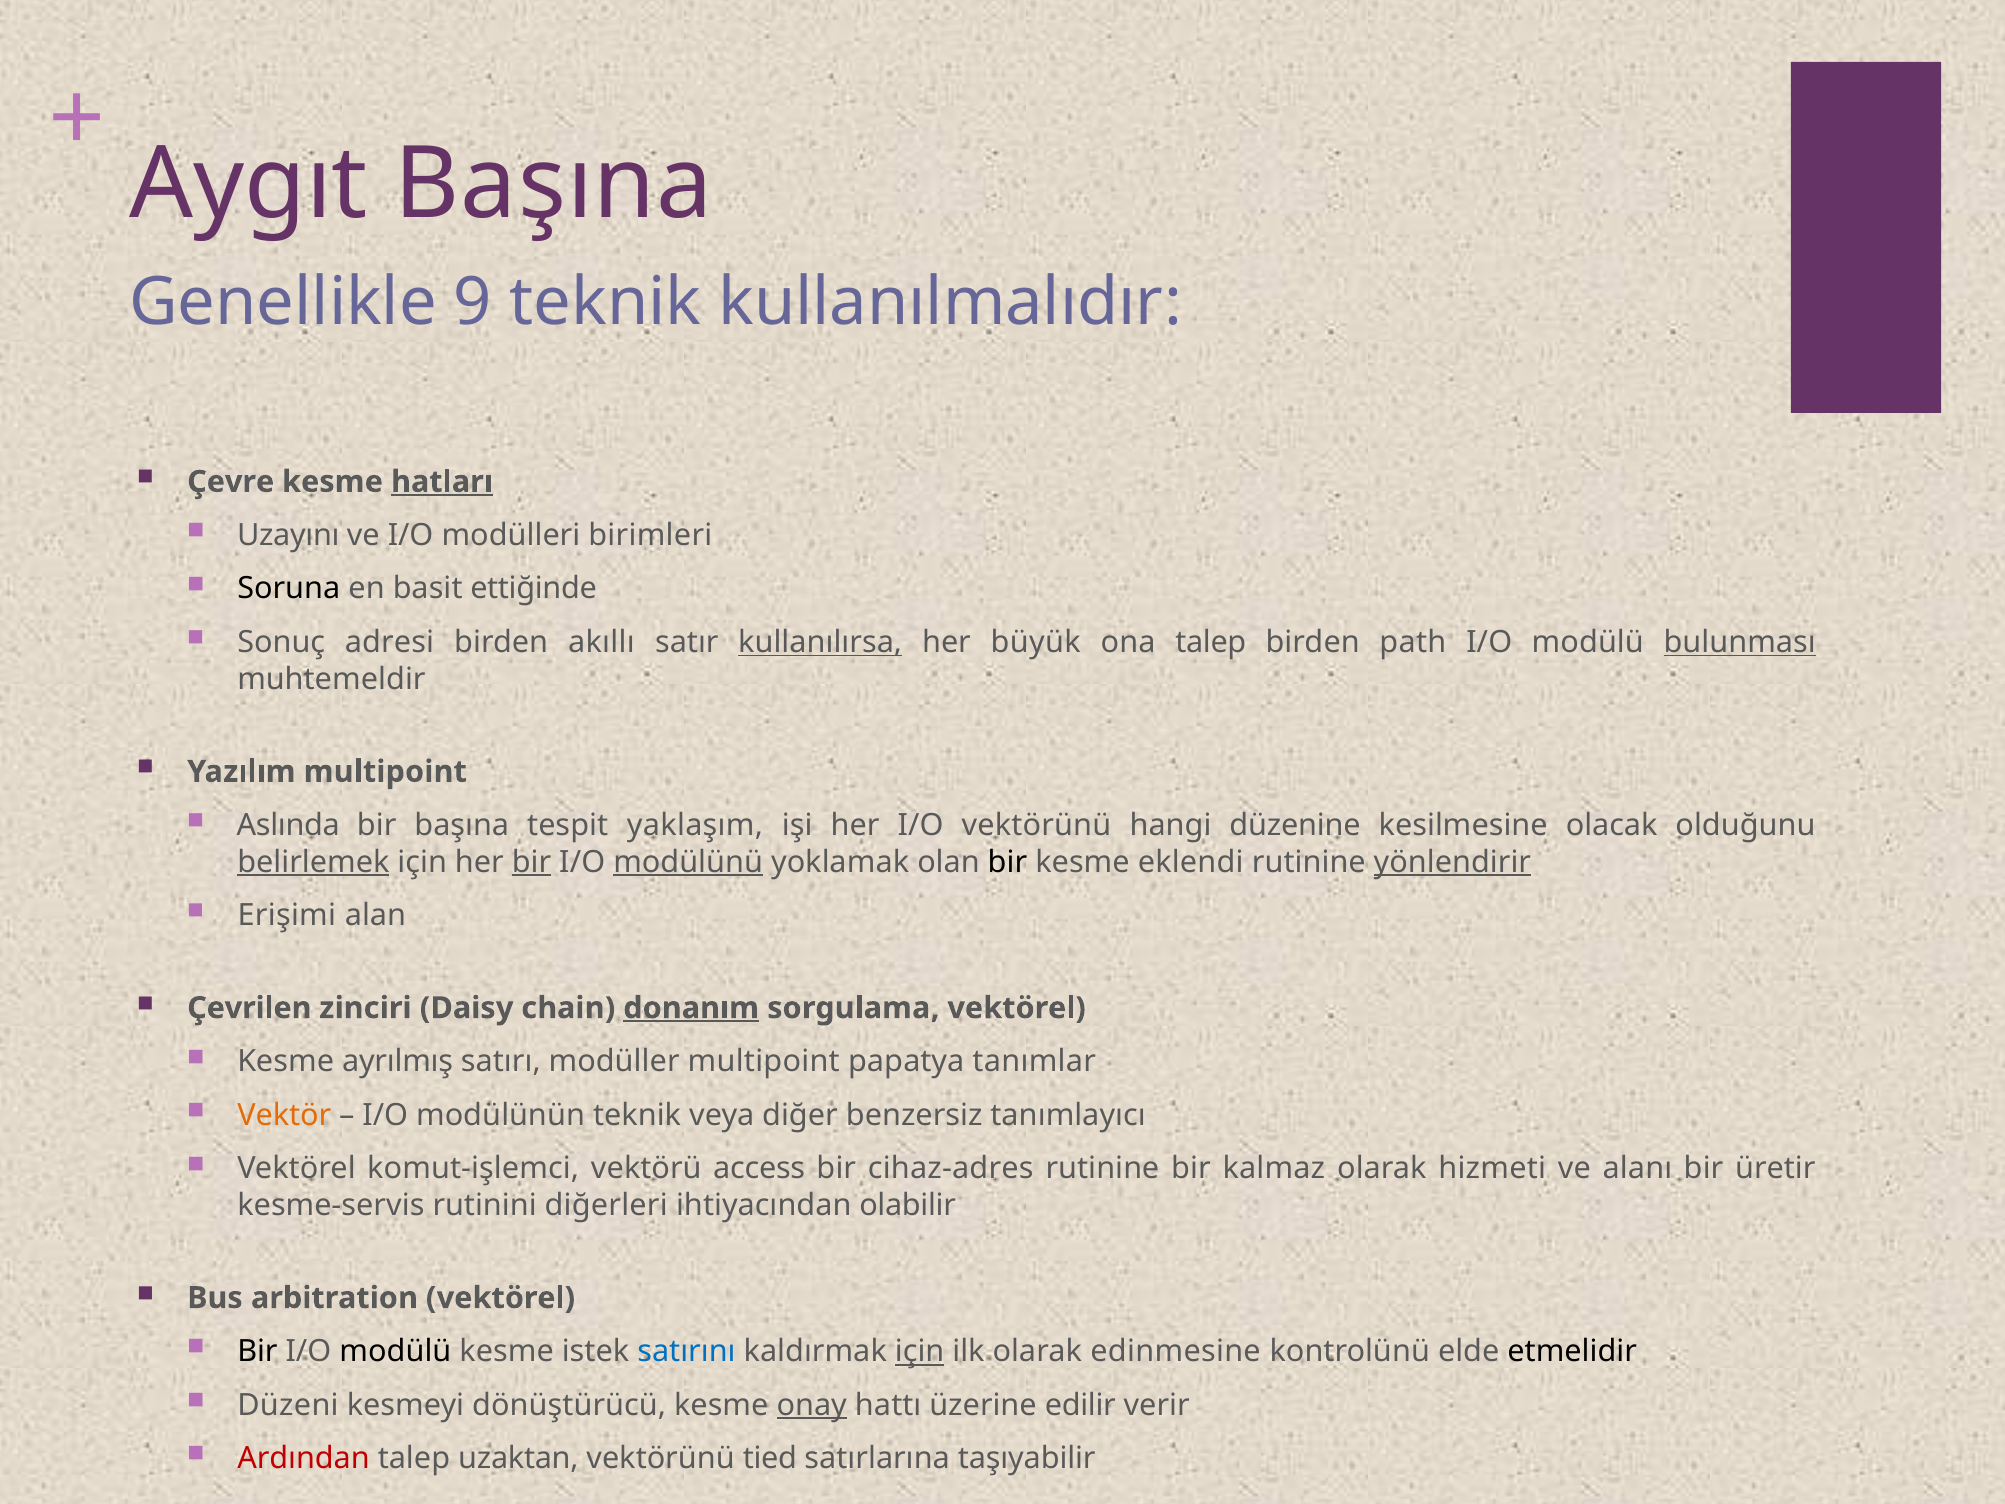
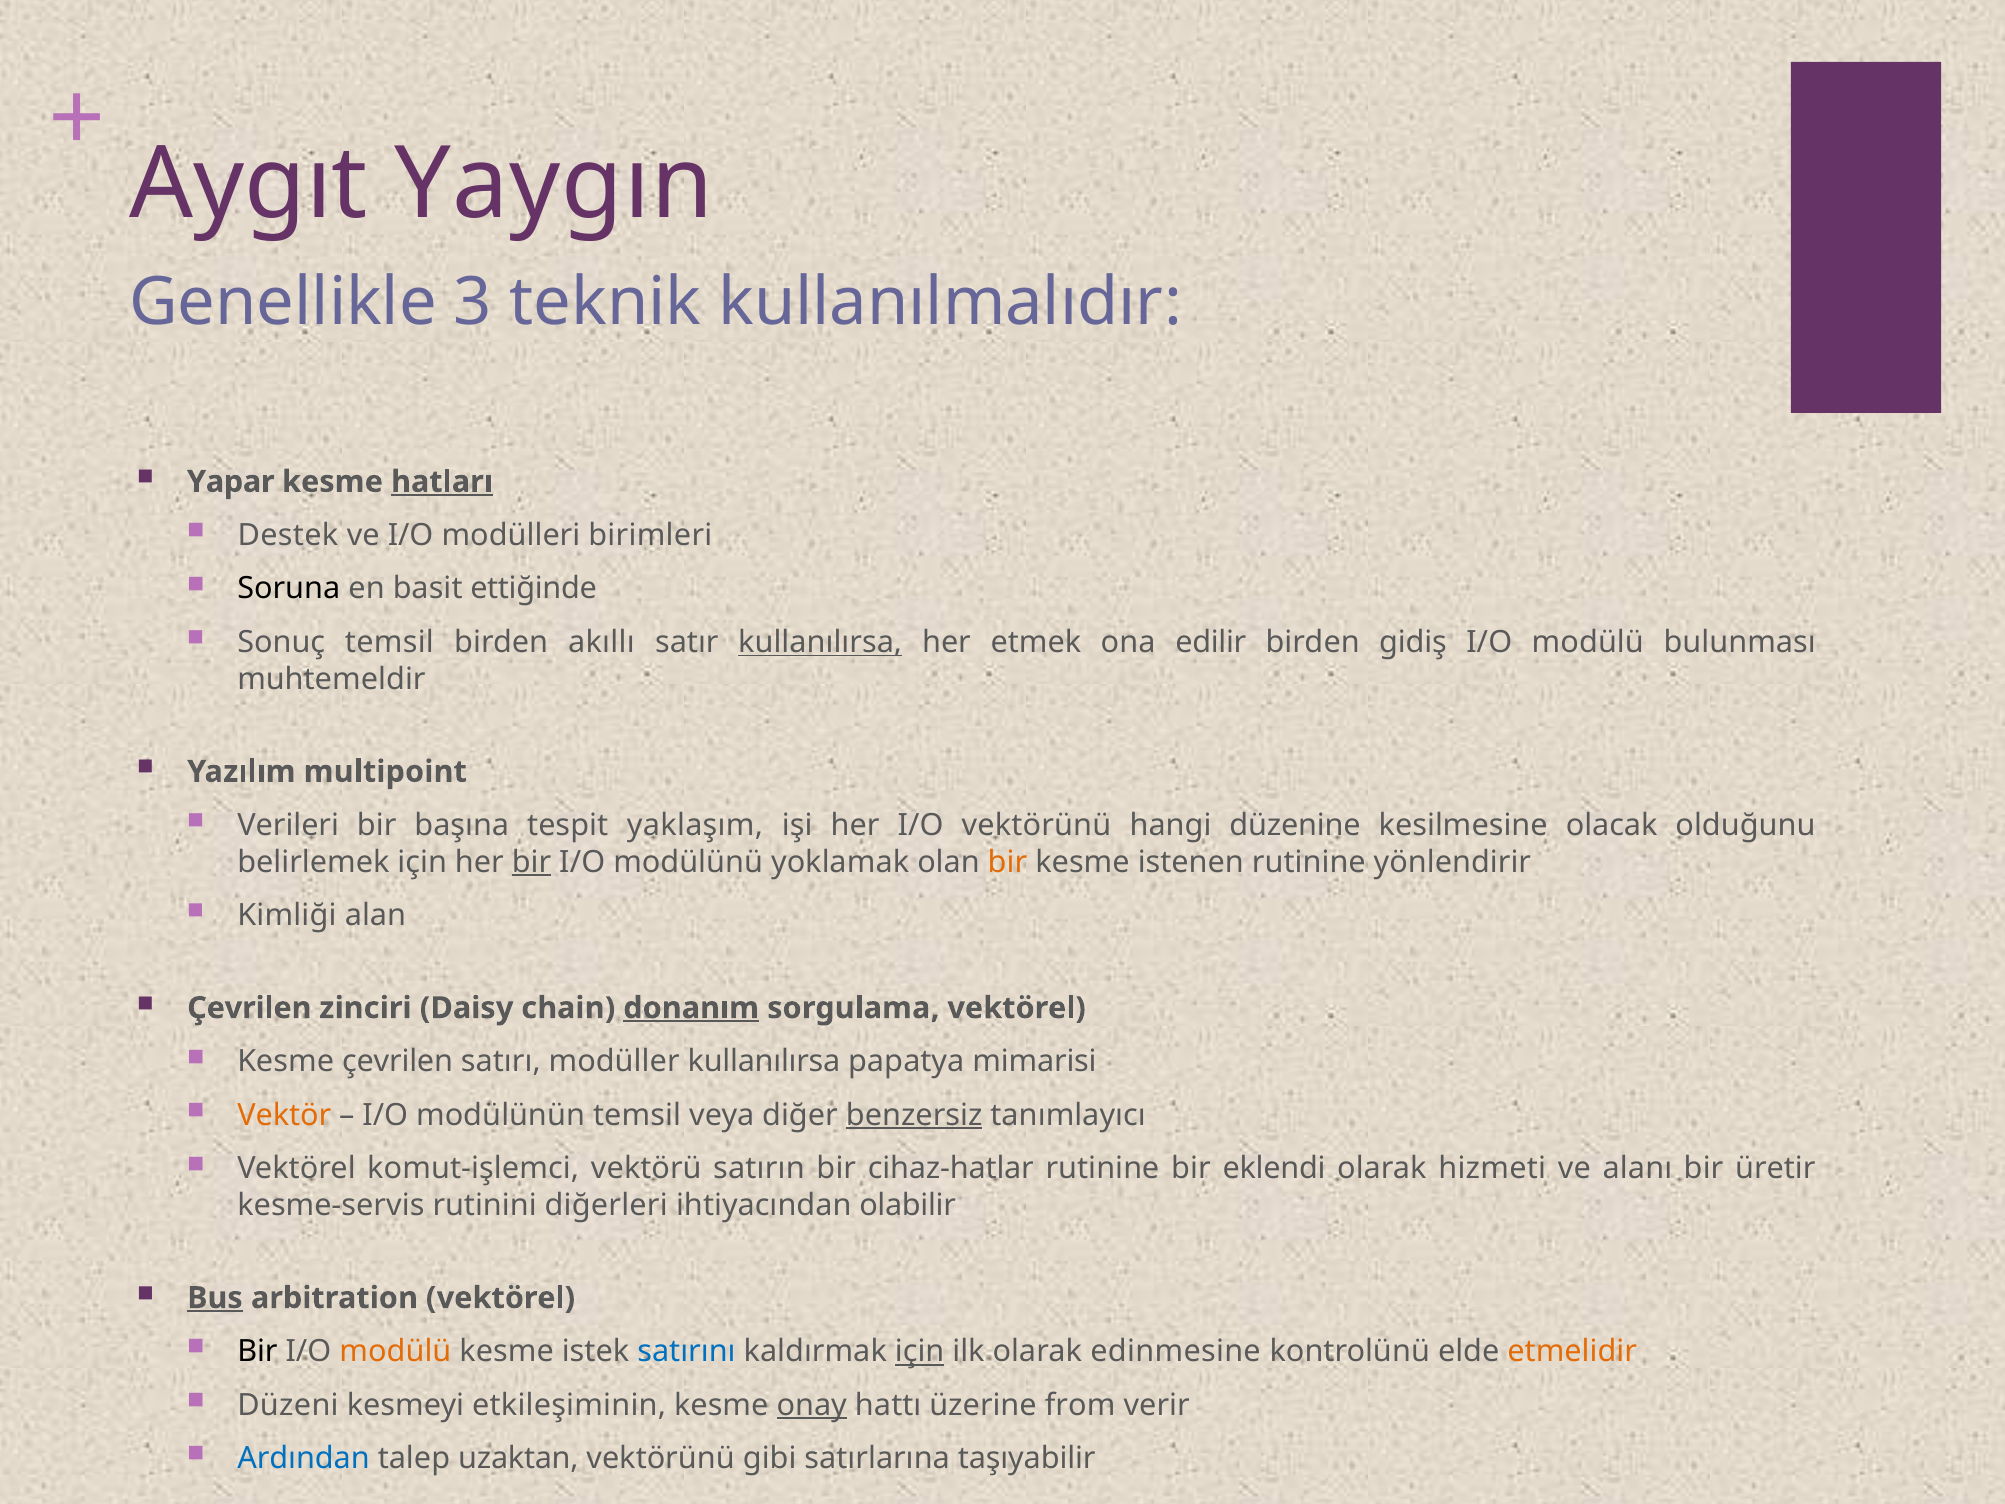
Aygıt Başına: Başına -> Yaygın
9: 9 -> 3
Çevre: Çevre -> Yapar
Uzayını: Uzayını -> Destek
Sonuç adresi: adresi -> temsil
büyük: büyük -> etmek
ona talep: talep -> edilir
path: path -> gidiş
bulunması underline: present -> none
Aslında: Aslında -> Verileri
belirlemek underline: present -> none
modülünü underline: present -> none
bir at (1007, 862) colour: black -> orange
eklendi: eklendi -> istenen
yönlendirir underline: present -> none
Erişimi: Erişimi -> Kimliği
Kesme ayrılmış: ayrılmış -> çevrilen
modüller multipoint: multipoint -> kullanılırsa
tanımlar: tanımlar -> mimarisi
modülünün teknik: teknik -> temsil
benzersiz underline: none -> present
access: access -> satırın
cihaz-adres: cihaz-adres -> cihaz-hatlar
kalmaz: kalmaz -> eklendi
Bus underline: none -> present
modülü at (395, 1351) colour: black -> orange
etmelidir colour: black -> orange
dönüştürücü: dönüştürücü -> etkileşiminin
edilir: edilir -> from
Ardından colour: red -> blue
tied: tied -> gibi
